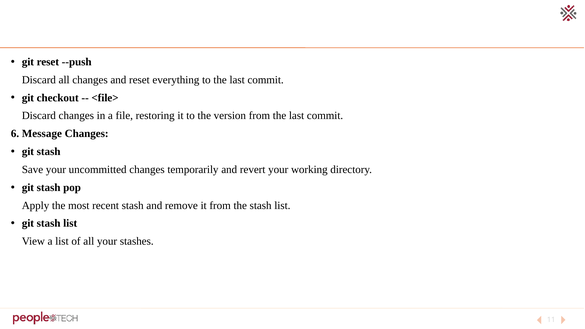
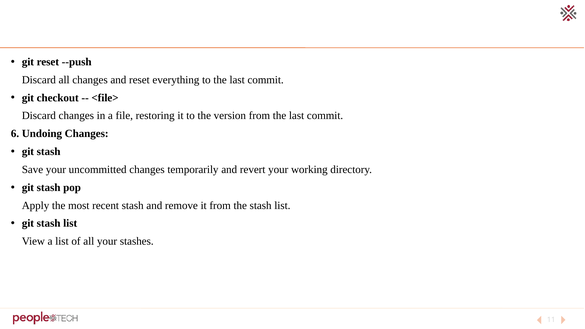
Message: Message -> Undoing
